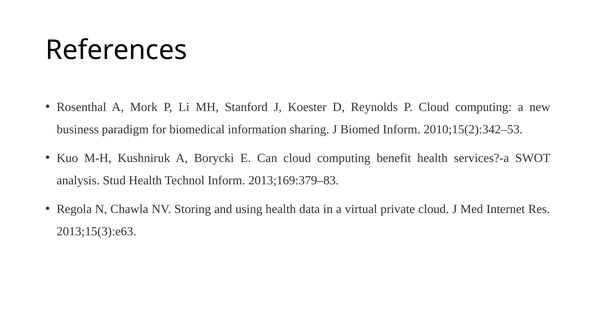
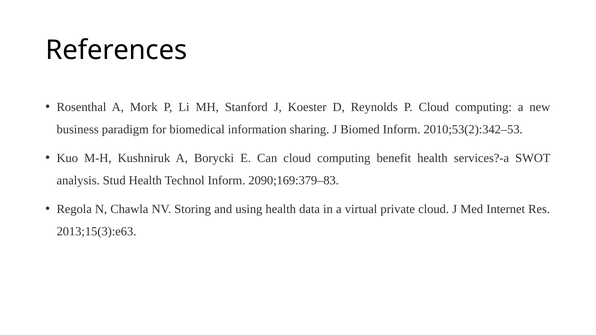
2010;15(2):342–53: 2010;15(2):342–53 -> 2010;53(2):342–53
2013;169:379–83: 2013;169:379–83 -> 2090;169:379–83
